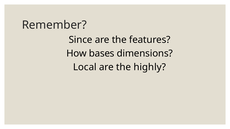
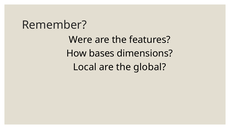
Since: Since -> Were
highly: highly -> global
